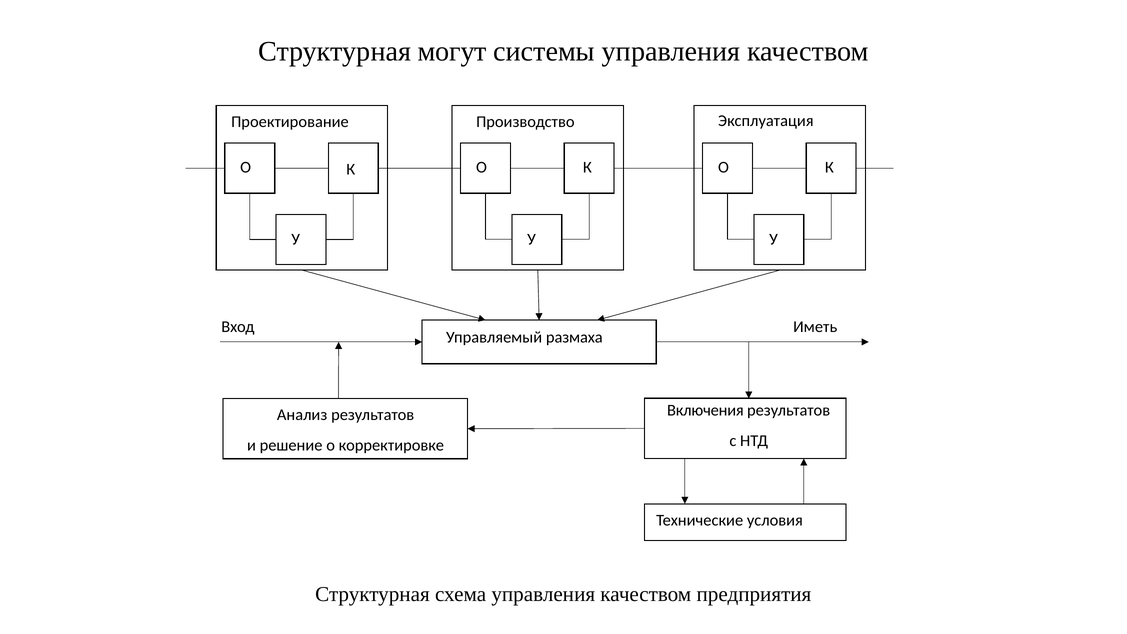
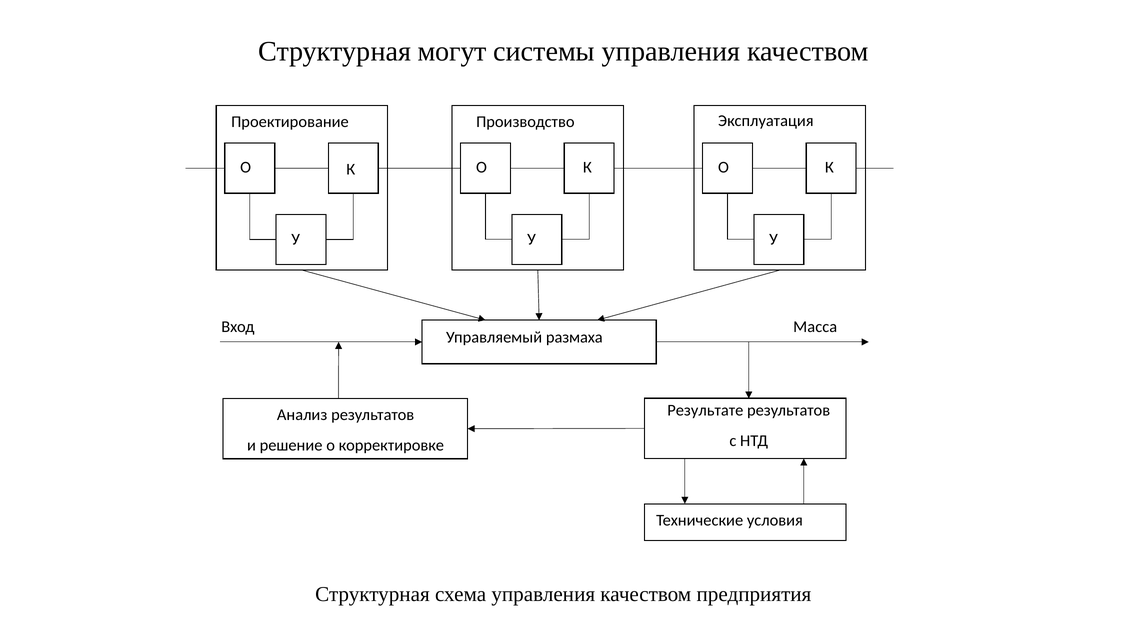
Иметь: Иметь -> Масса
Включения: Включения -> Результате
